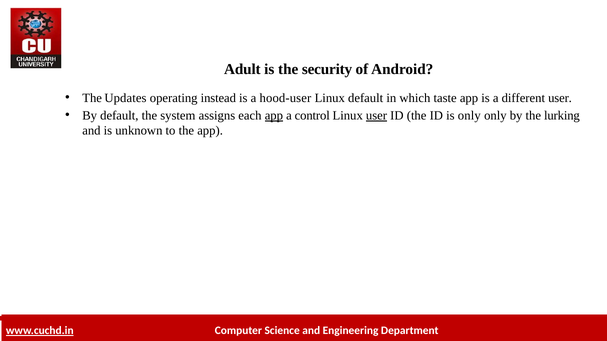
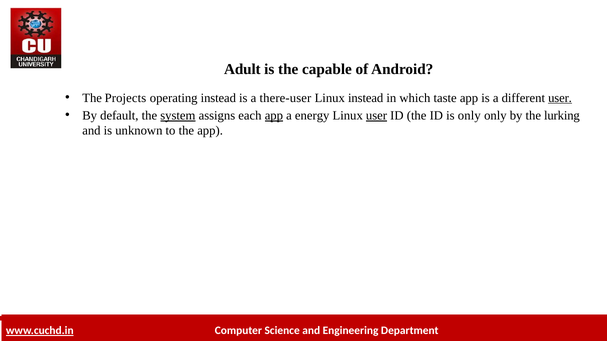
security: security -> capable
Updates: Updates -> Projects
hood-user: hood-user -> there-user
Linux default: default -> instead
user at (560, 98) underline: none -> present
system underline: none -> present
control: control -> energy
